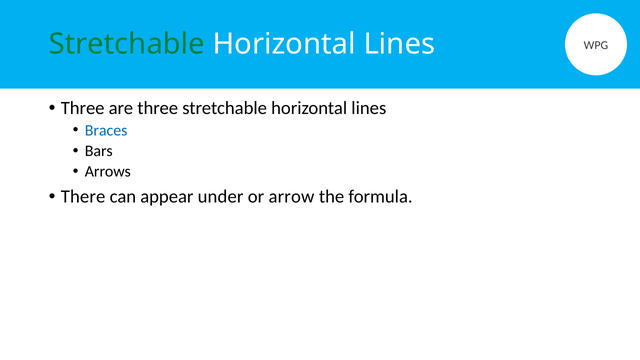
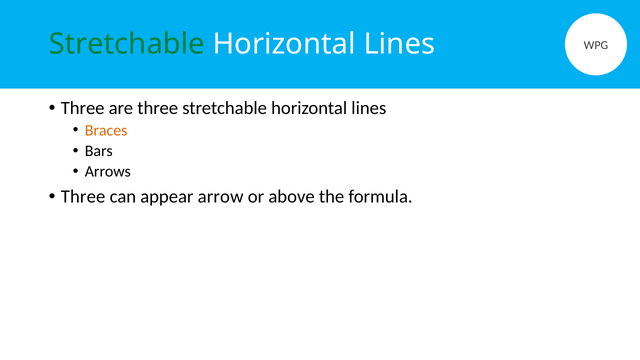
Braces colour: blue -> orange
There at (83, 197): There -> Three
under: under -> arrow
arrow: arrow -> above
